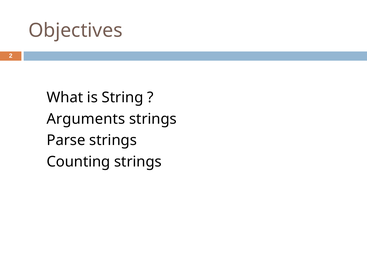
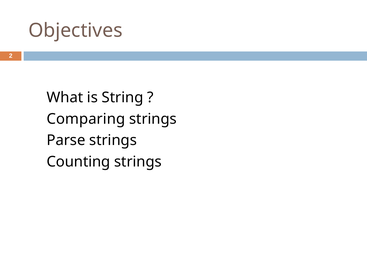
Arguments: Arguments -> Comparing
